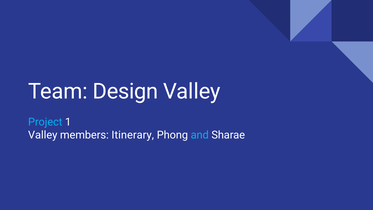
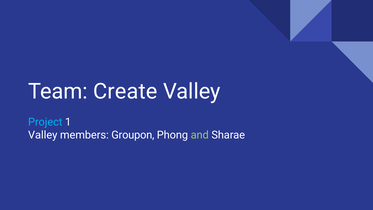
Design: Design -> Create
Itinerary: Itinerary -> Groupon
and colour: light blue -> light green
